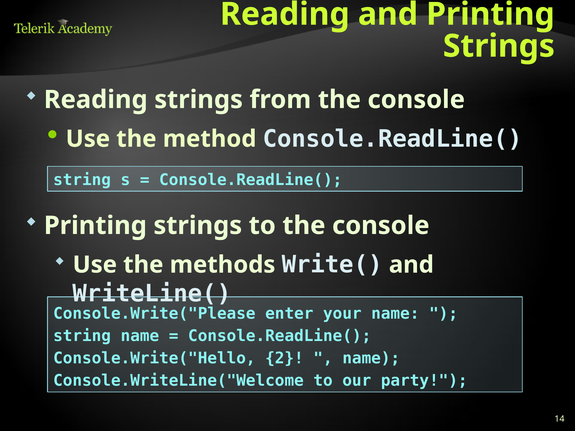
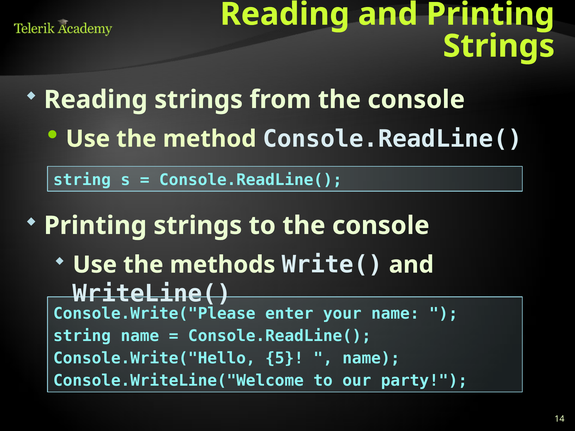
2: 2 -> 5
